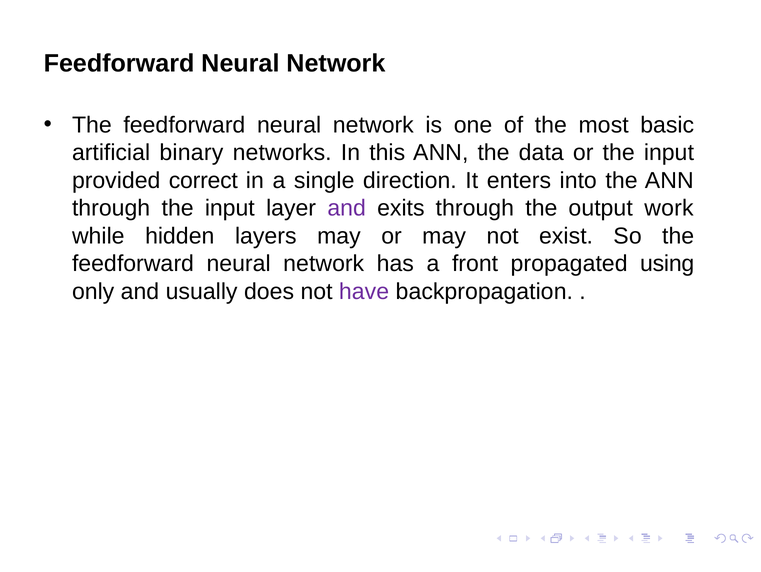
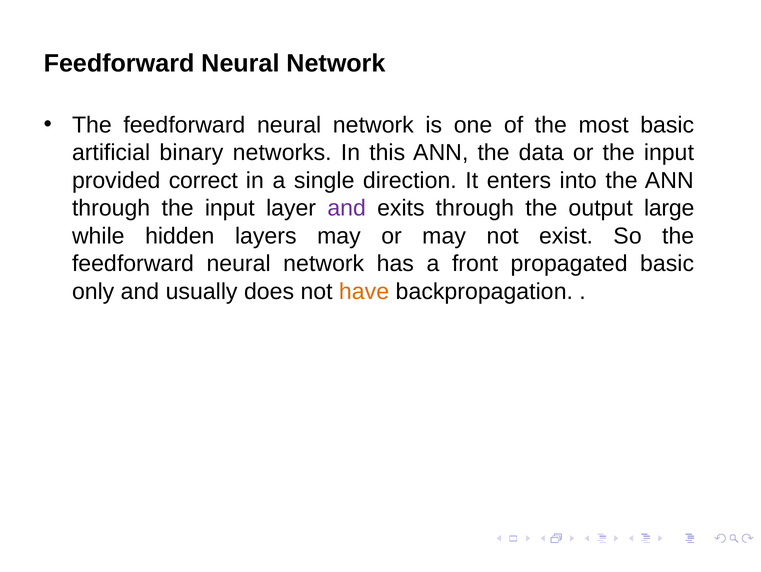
work: work -> large
propagated using: using -> basic
have colour: purple -> orange
